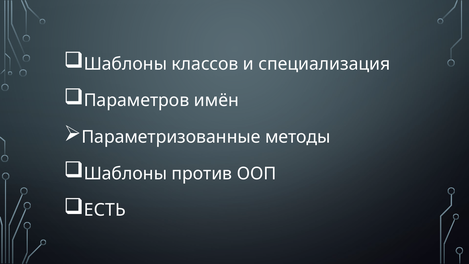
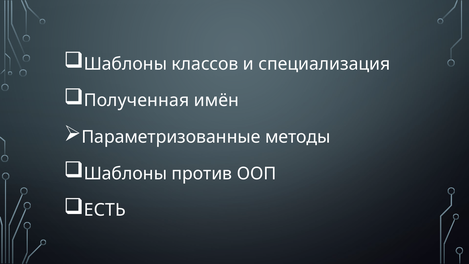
Параметров: Параметров -> Полученная
